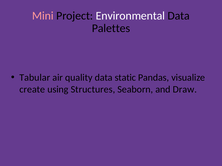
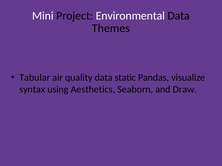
Mini colour: pink -> white
Palettes: Palettes -> Themes
create: create -> syntax
Structures: Structures -> Aesthetics
